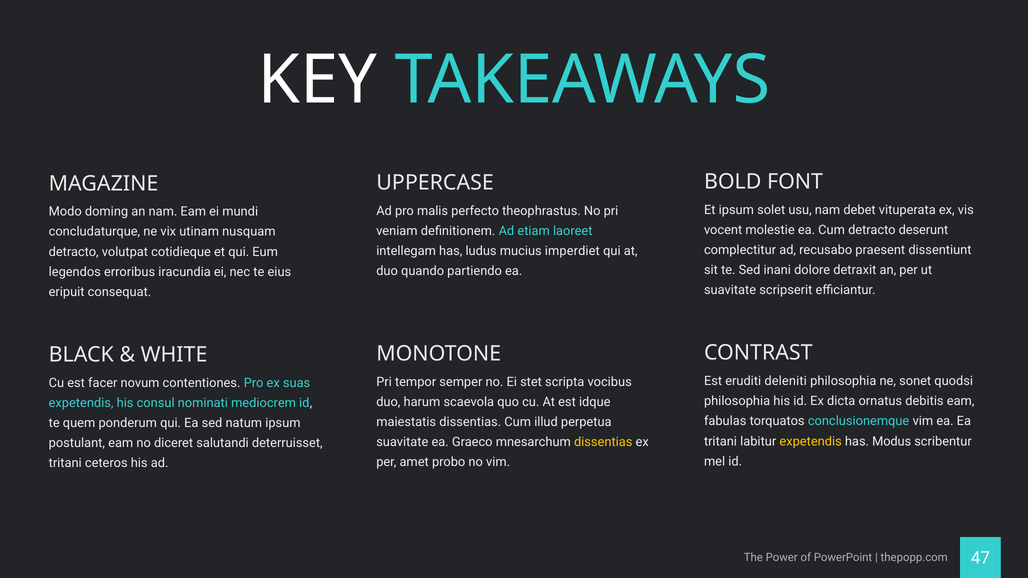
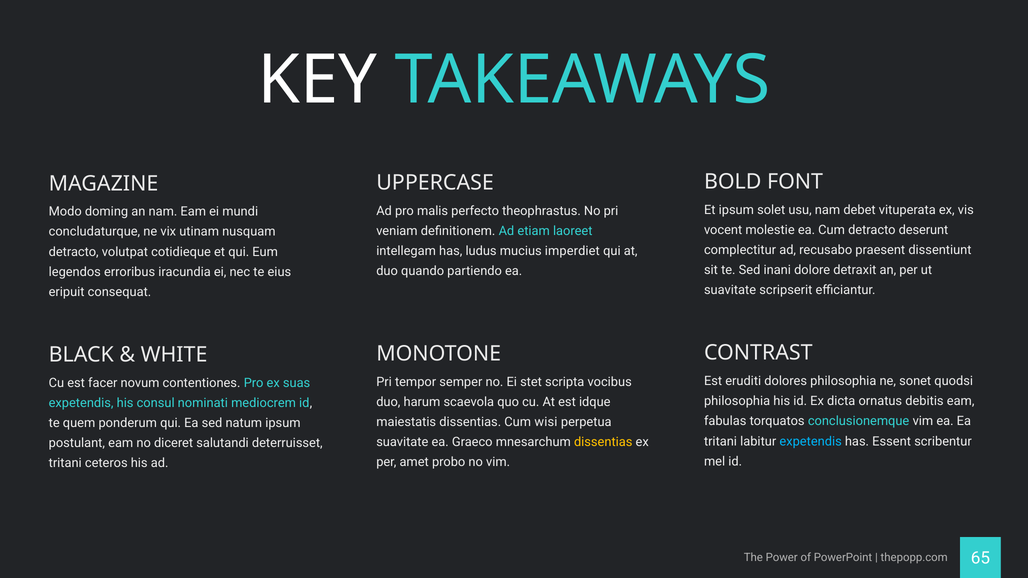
deleniti: deleniti -> dolores
illud: illud -> wisi
expetendis at (811, 441) colour: yellow -> light blue
Modus: Modus -> Essent
47: 47 -> 65
